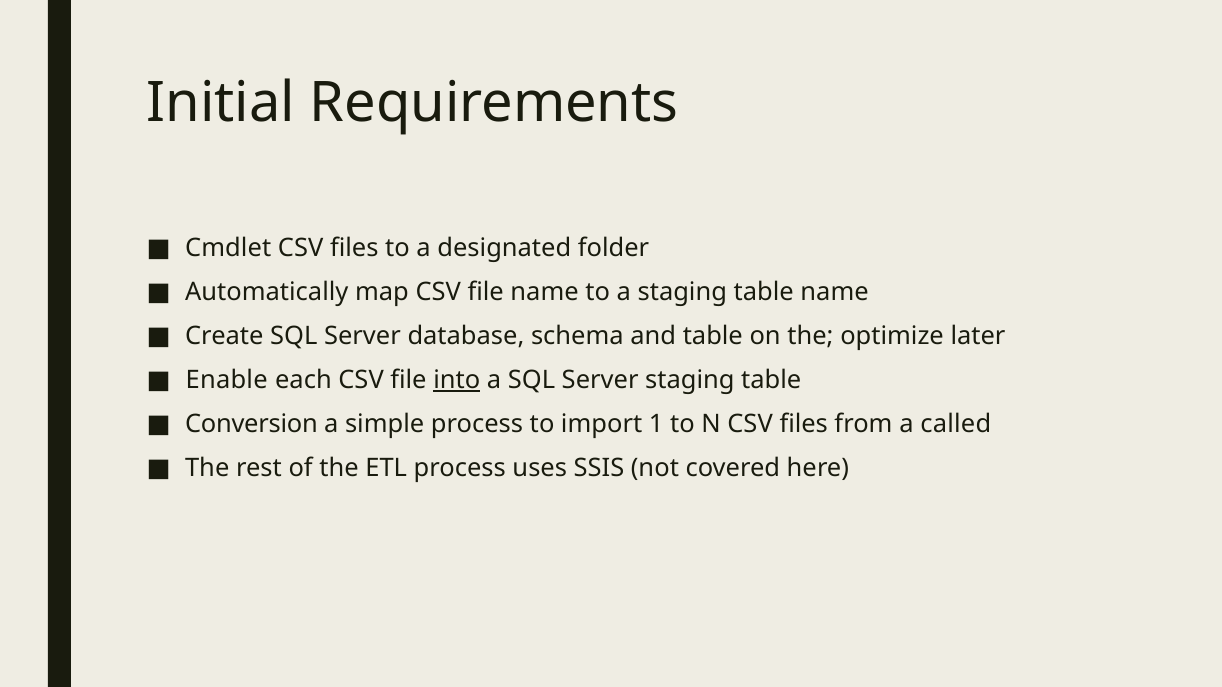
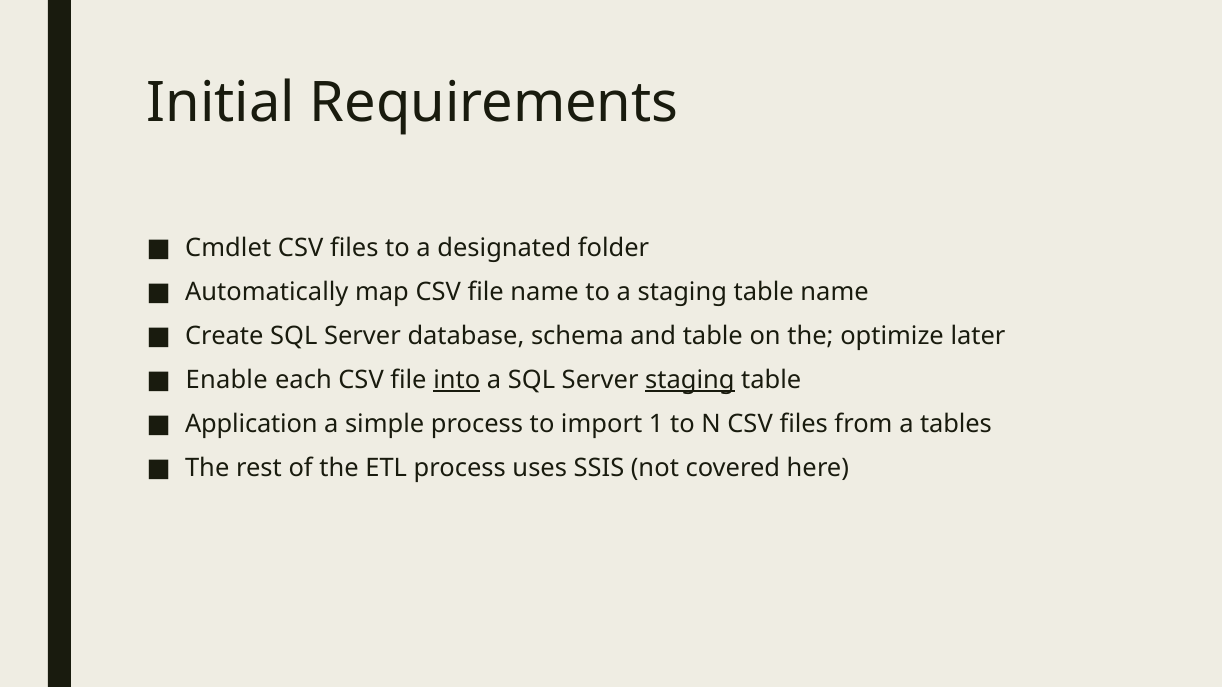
staging at (690, 380) underline: none -> present
Conversion: Conversion -> Application
called: called -> tables
